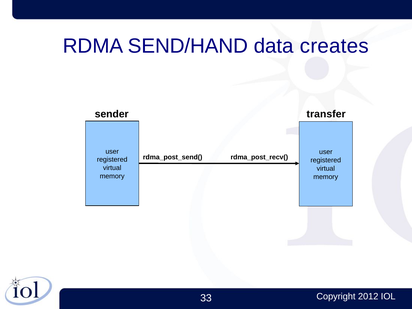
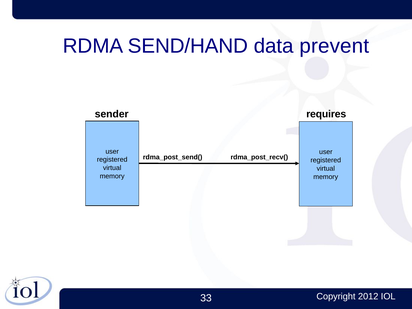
creates: creates -> prevent
transfer: transfer -> requires
